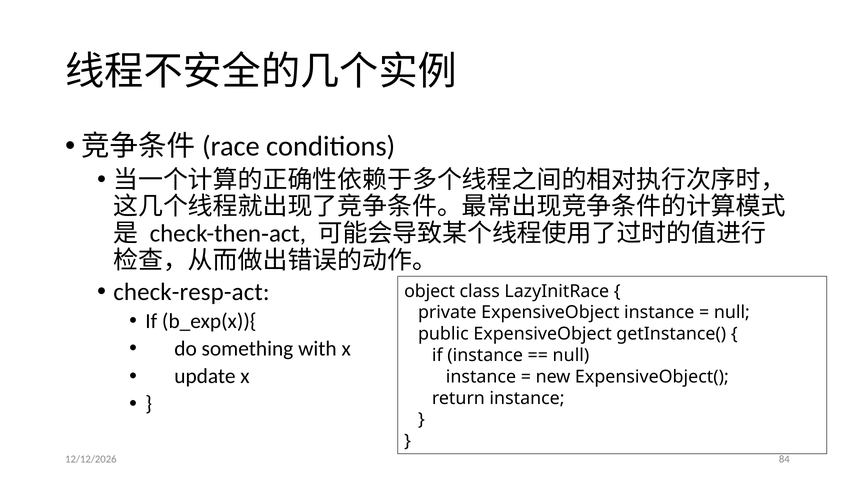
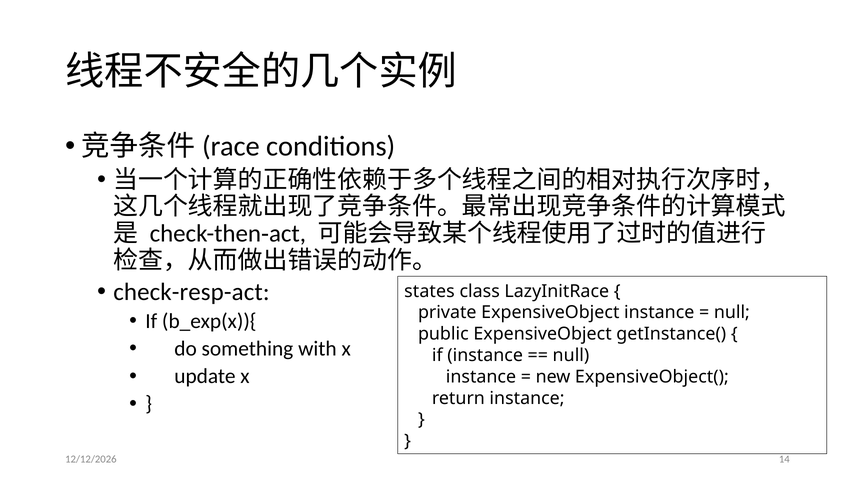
object: object -> states
84: 84 -> 14
